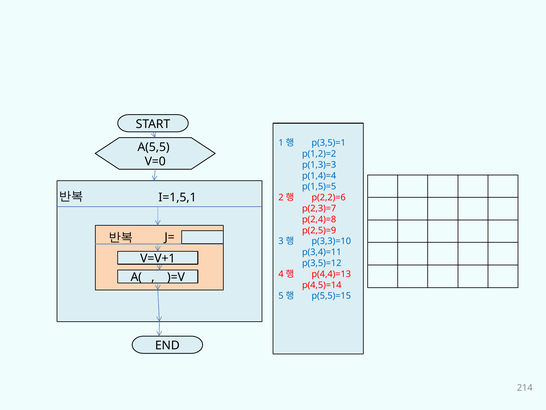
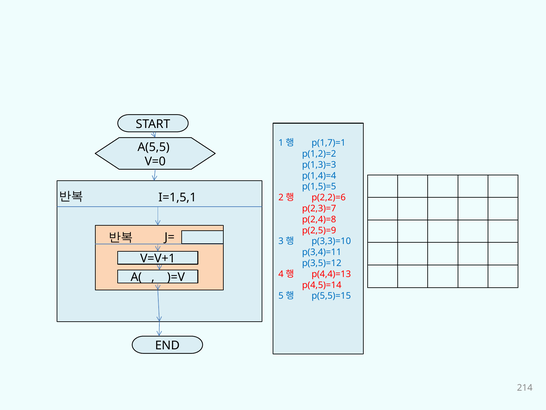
p(3,5)=1: p(3,5)=1 -> p(1,7)=1
